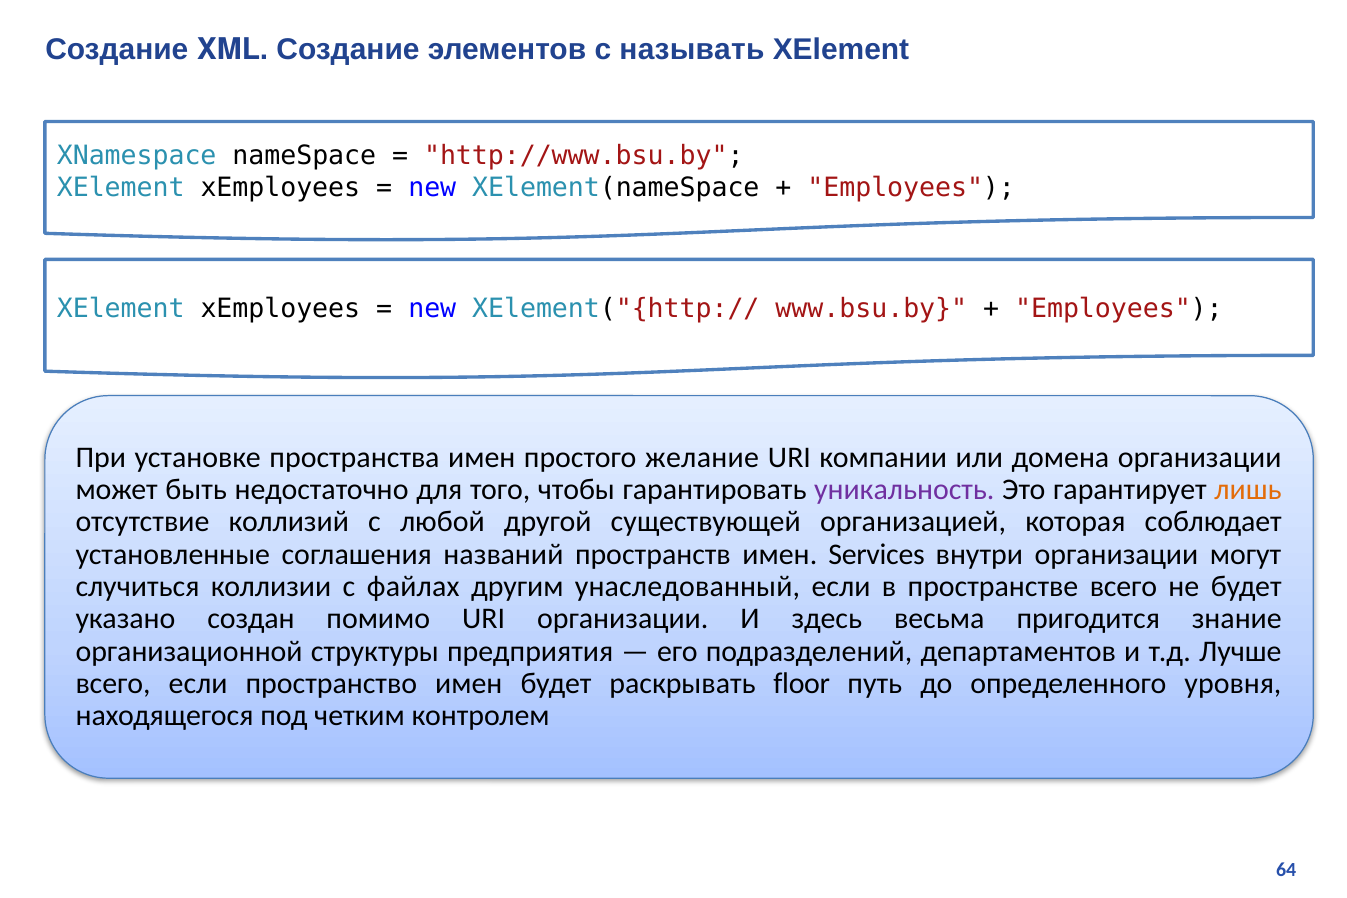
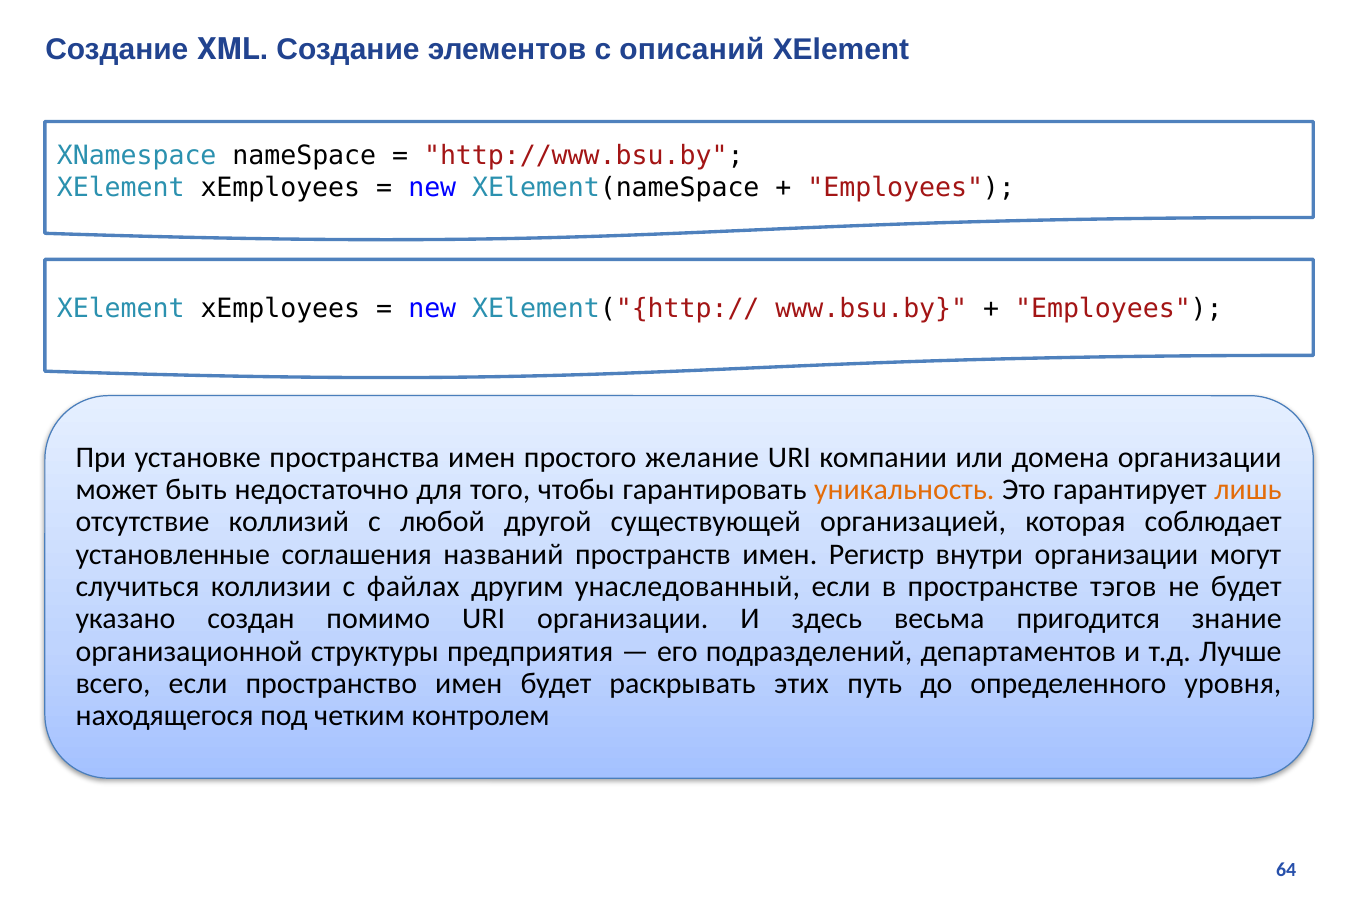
называть: называть -> описаний
уникальность colour: purple -> orange
Services: Services -> Регистр
пространстве всего: всего -> тэгов
floor: floor -> этих
